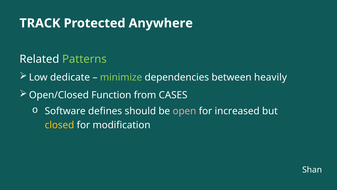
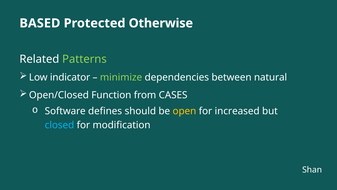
TRACK: TRACK -> BASED
Anywhere: Anywhere -> Otherwise
dedicate: dedicate -> indicator
heavily: heavily -> natural
open colour: pink -> yellow
closed colour: yellow -> light blue
